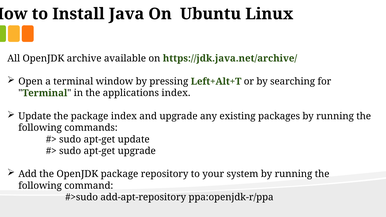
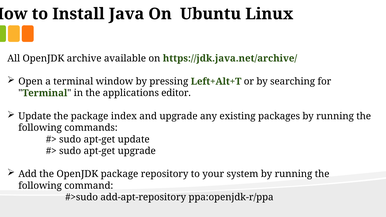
applications index: index -> editor
